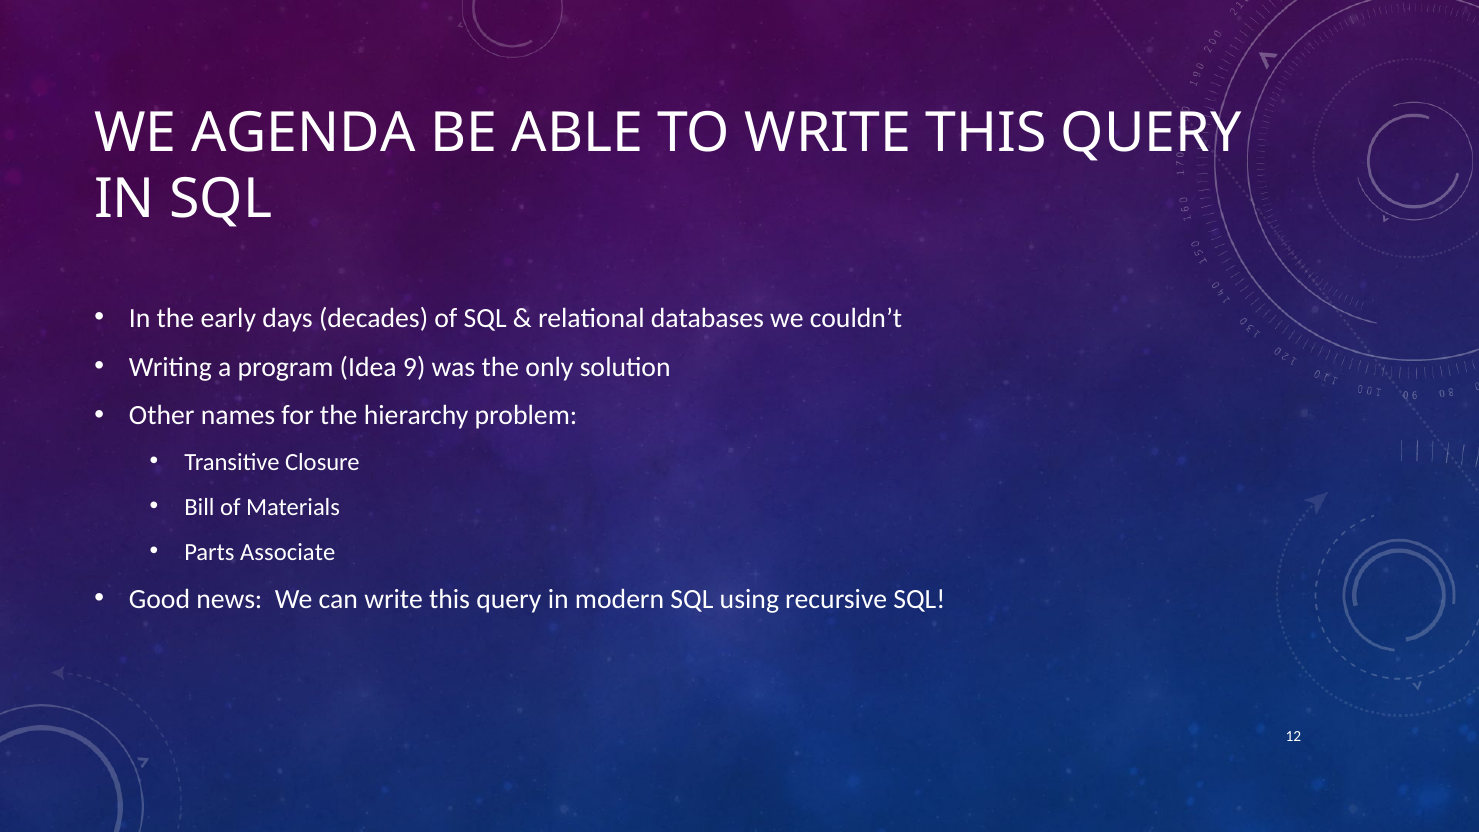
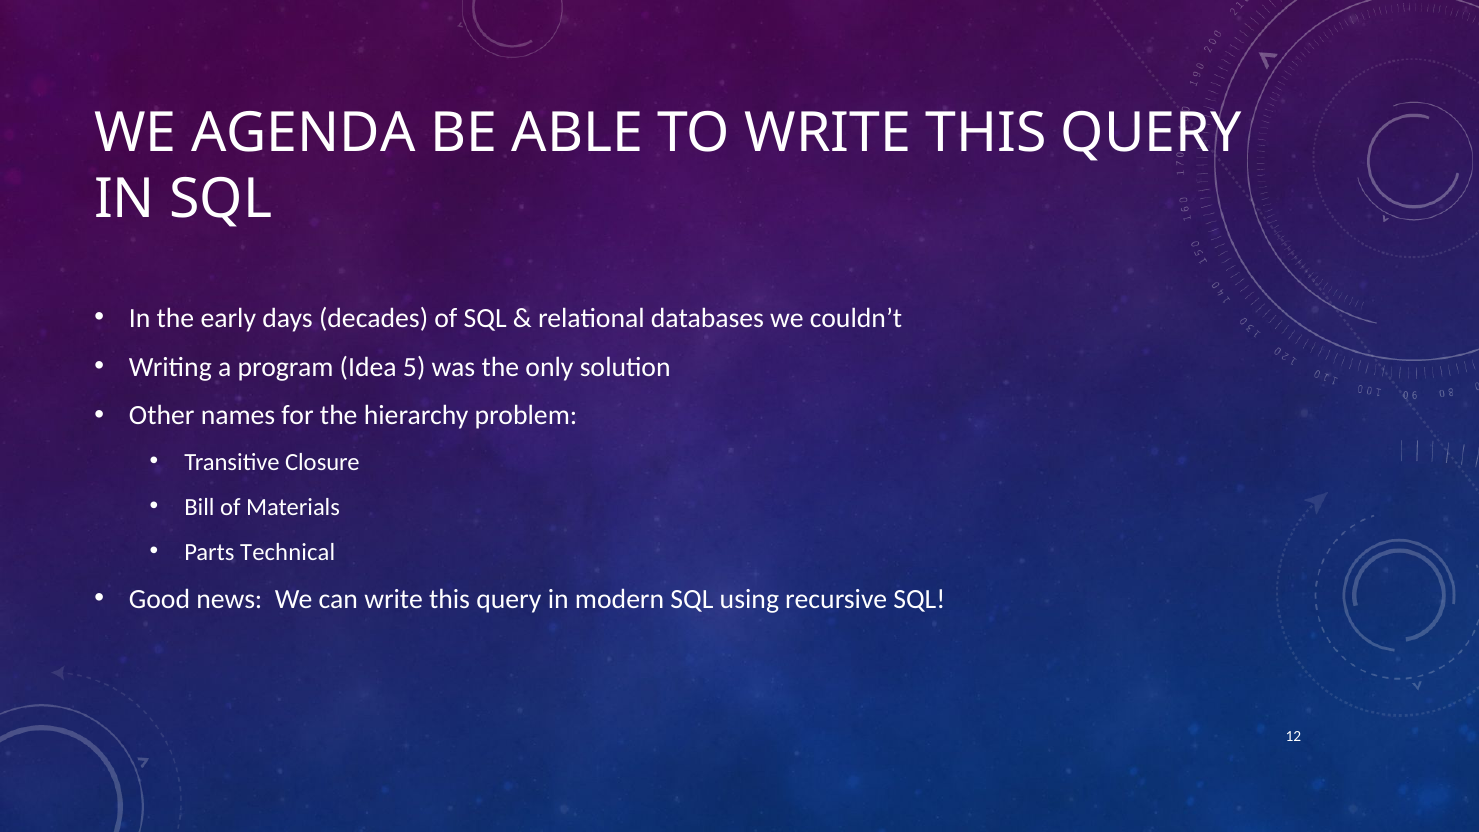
9: 9 -> 5
Associate: Associate -> Technical
